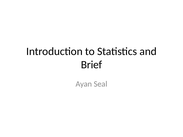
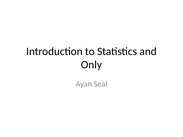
Brief: Brief -> Only
